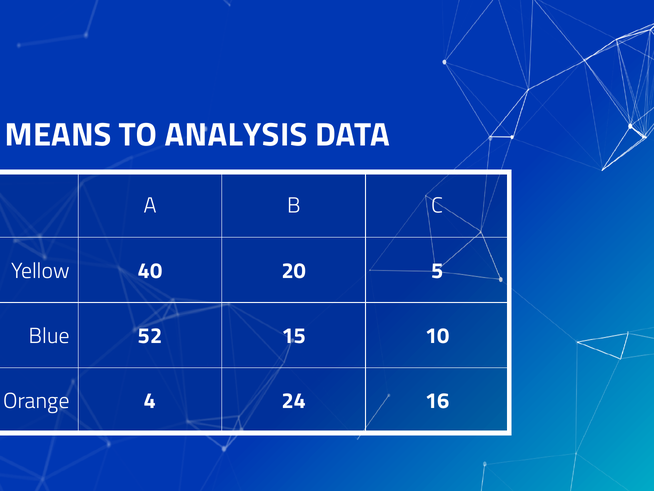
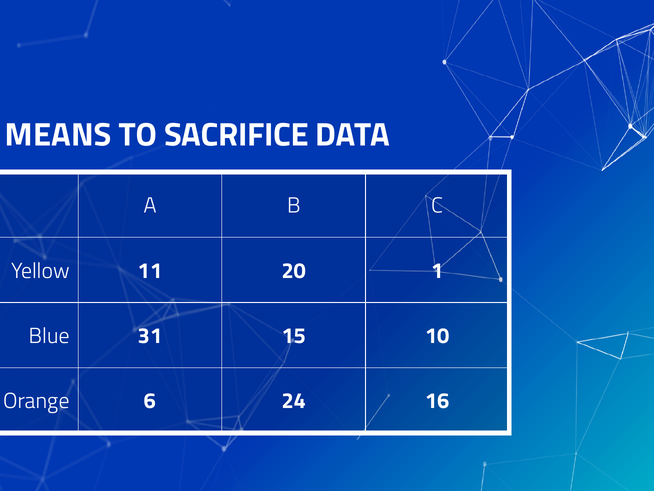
ANALYSIS: ANALYSIS -> SACRIFICE
40: 40 -> 11
5: 5 -> 1
52: 52 -> 31
4: 4 -> 6
